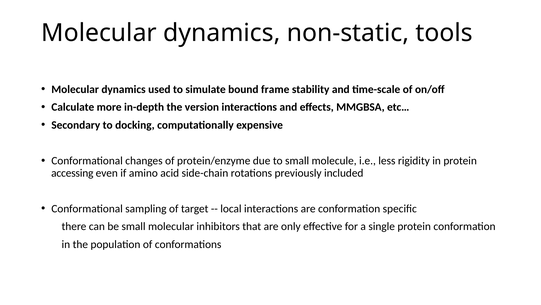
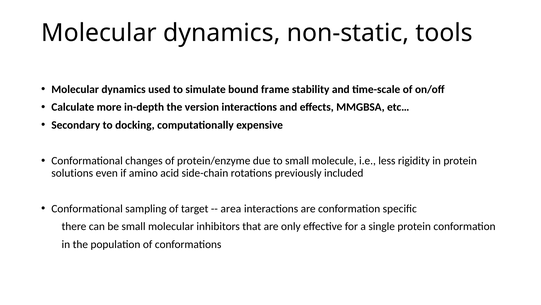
accessing: accessing -> solutions
local: local -> area
